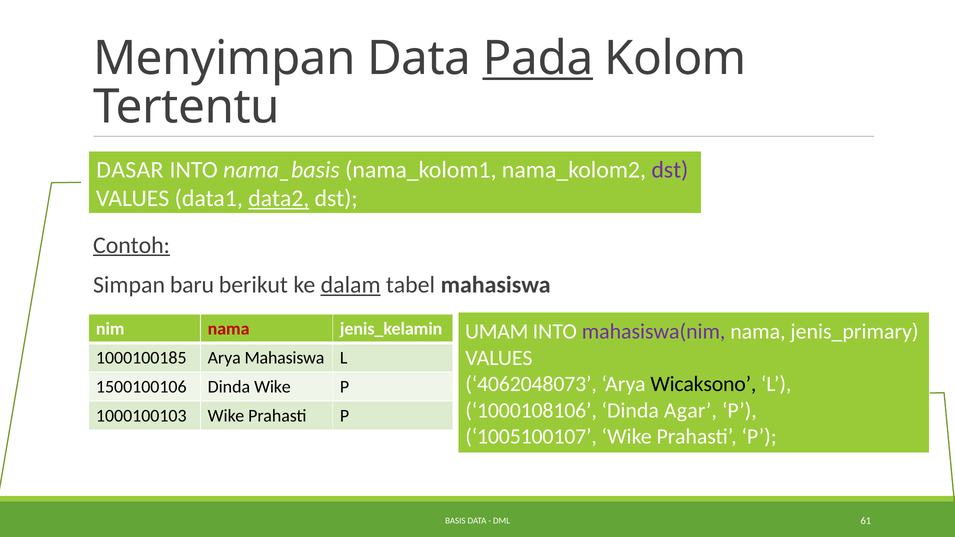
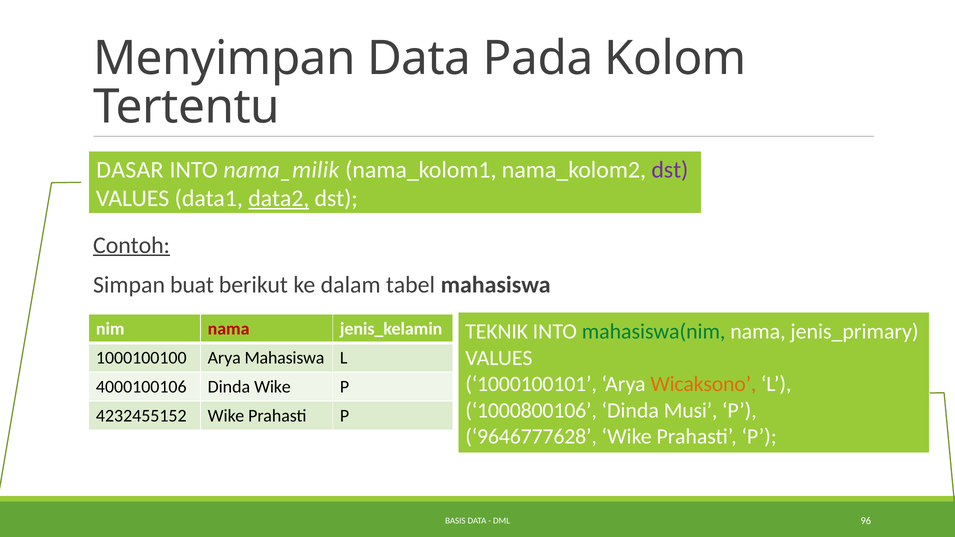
Pada underline: present -> none
nama_basis: nama_basis -> nama_milik
baru: baru -> buat
dalam underline: present -> none
UMAM: UMAM -> TEKNIK
mahasiswa(nim colour: purple -> green
1000100185: 1000100185 -> 1000100100
4062048073: 4062048073 -> 1000100101
Wicaksono colour: black -> orange
1500100106: 1500100106 -> 4000100106
1000108106: 1000108106 -> 1000800106
Agar: Agar -> Musi
1000100103: 1000100103 -> 4232455152
1005100107: 1005100107 -> 9646777628
61: 61 -> 96
